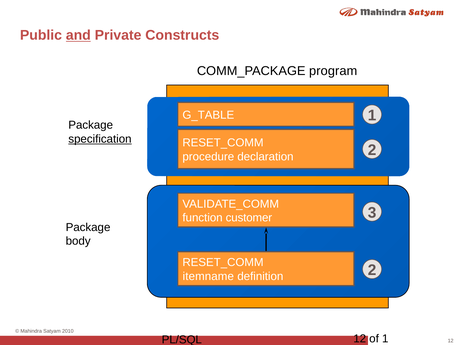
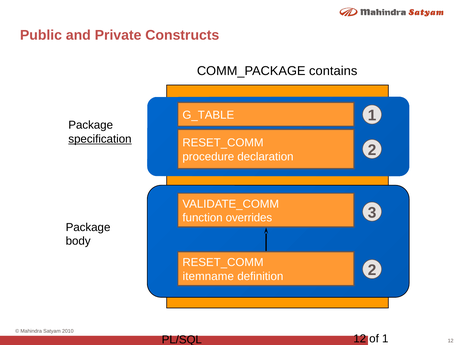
and underline: present -> none
program: program -> contains
customer: customer -> overrides
